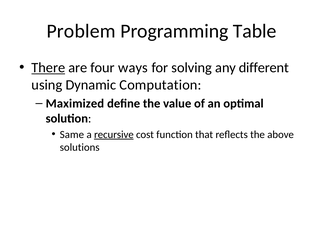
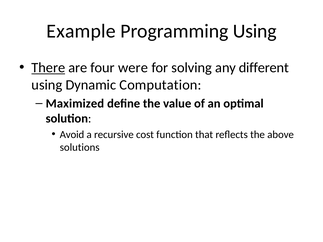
Problem: Problem -> Example
Programming Table: Table -> Using
ways: ways -> were
Same: Same -> Avoid
recursive underline: present -> none
